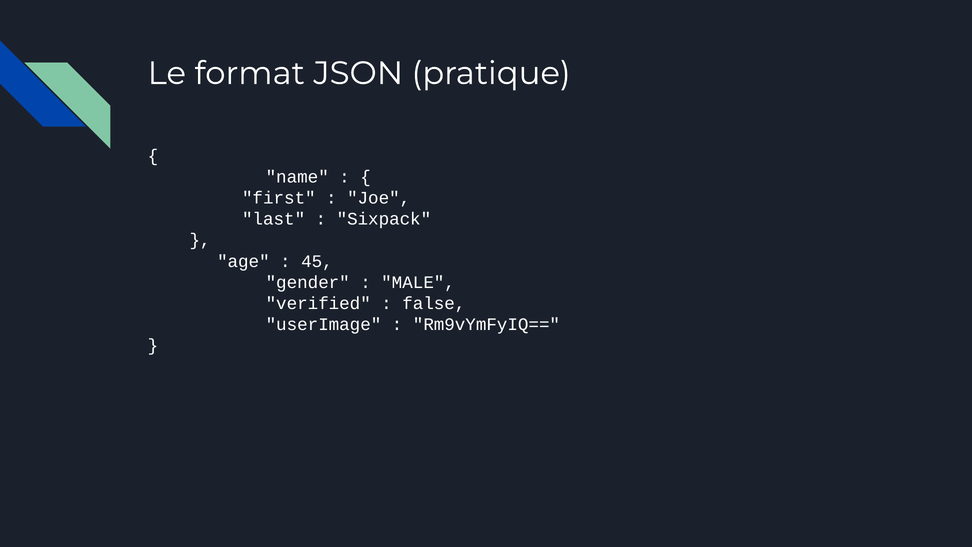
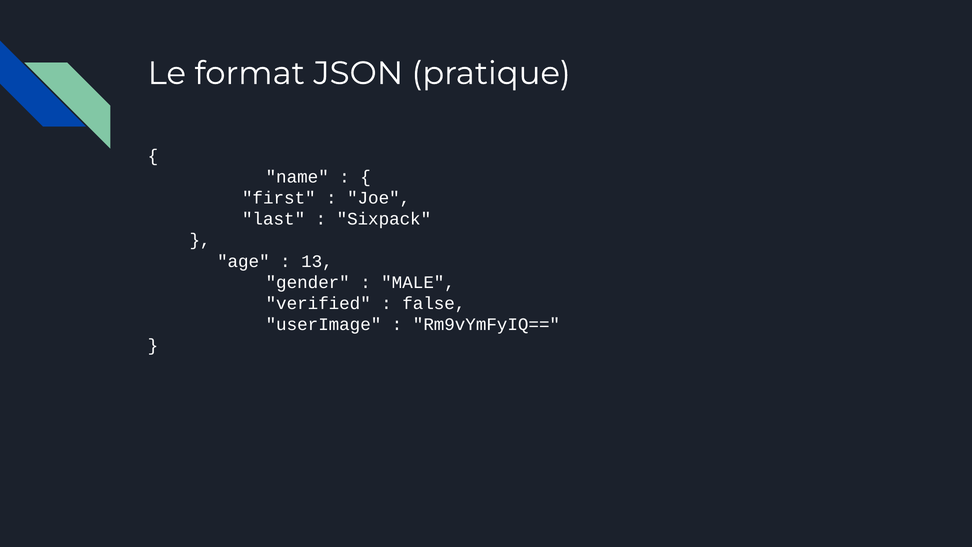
45: 45 -> 13
